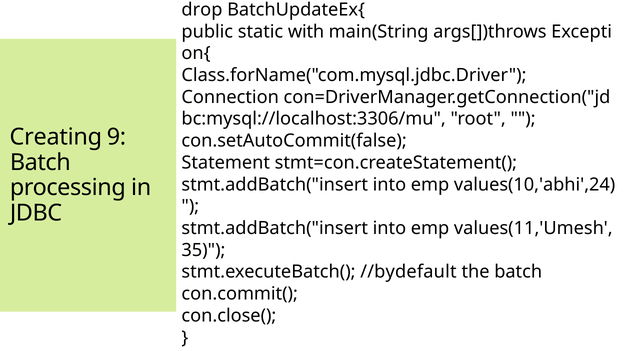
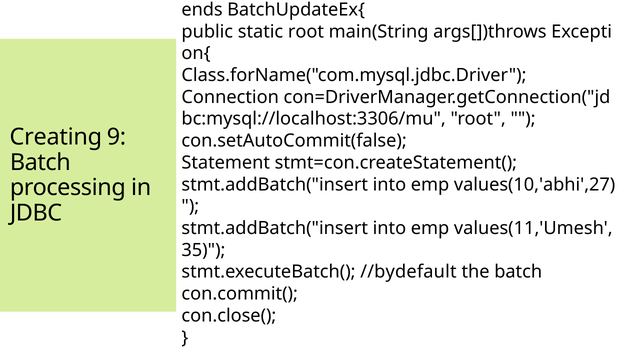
drop: drop -> ends
static with: with -> root
values(10,'abhi',24: values(10,'abhi',24 -> values(10,'abhi',27
